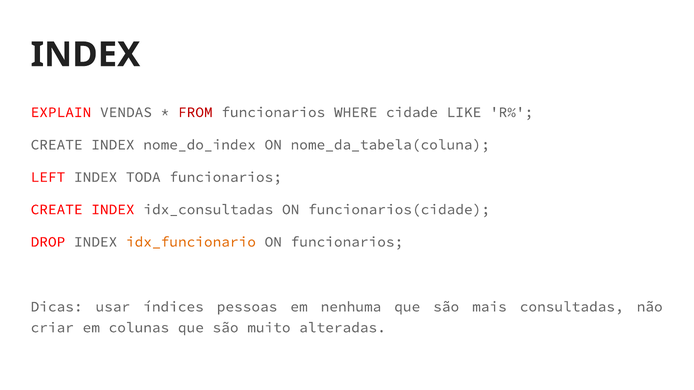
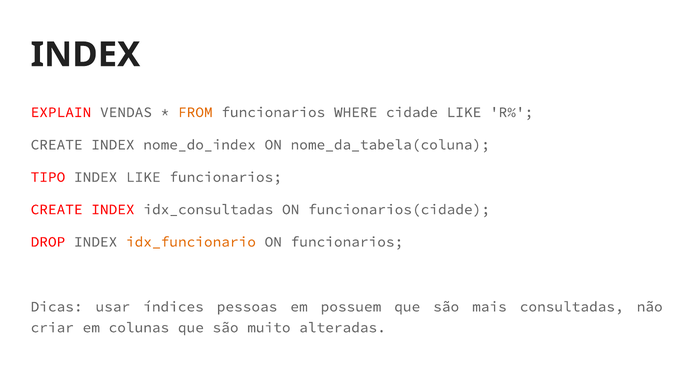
FROM colour: red -> orange
LEFT: LEFT -> TIPO
INDEX TODA: TODA -> LIKE
nenhuma: nenhuma -> possuem
